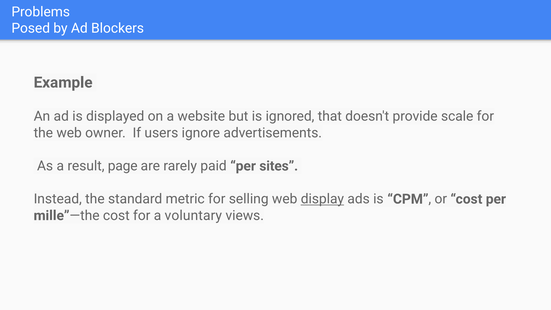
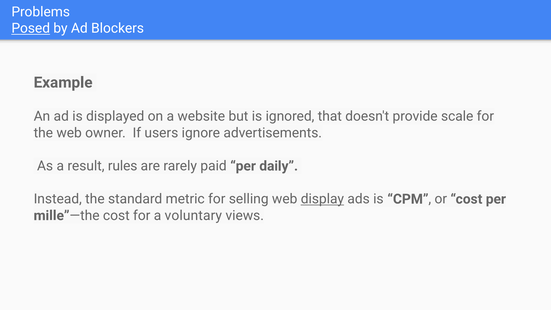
Posed underline: none -> present
page: page -> rules
sites: sites -> daily
